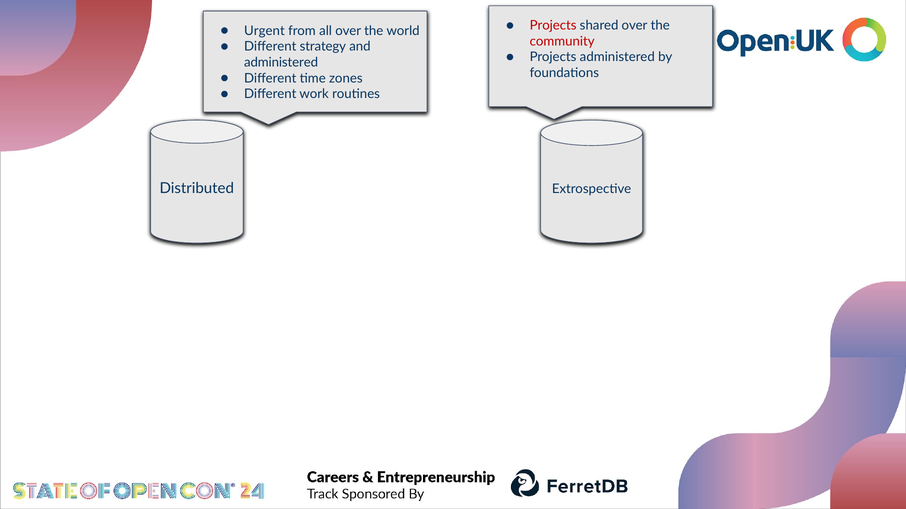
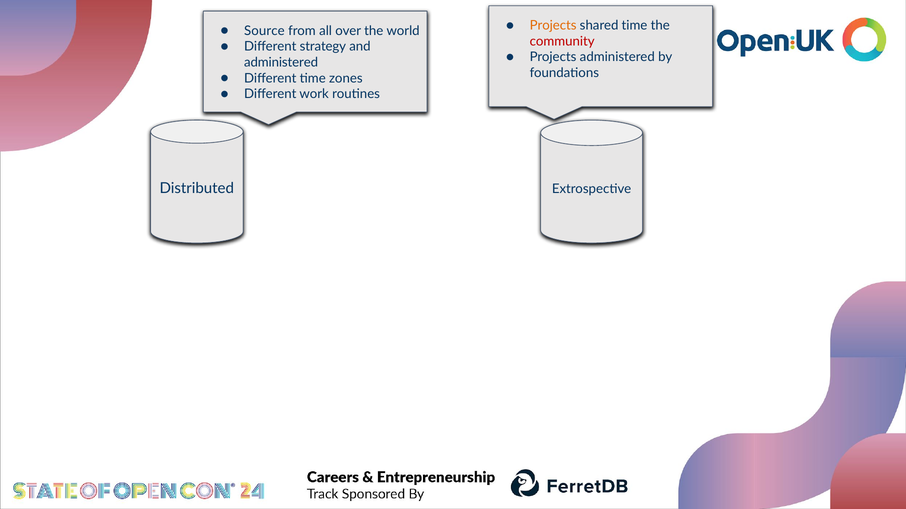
Projects at (553, 25) colour: red -> orange
shared over: over -> time
Urgent: Urgent -> Source
